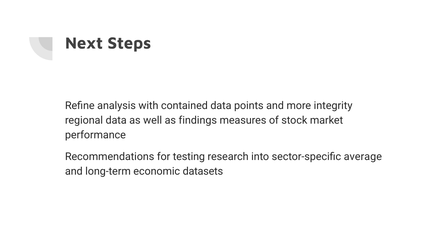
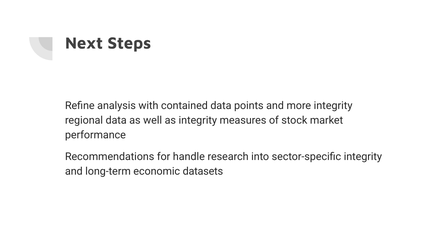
as findings: findings -> integrity
testing: testing -> handle
sector-specific average: average -> integrity
